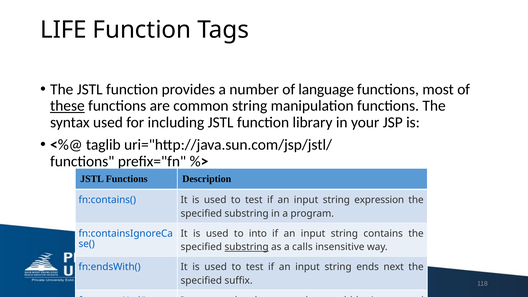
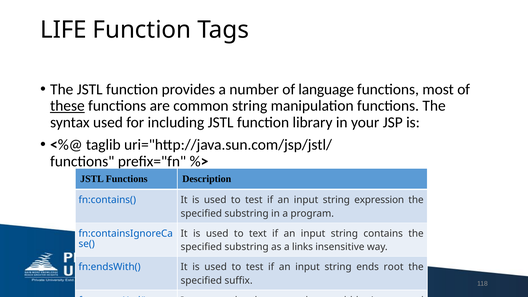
to into: into -> text
substring at (247, 247) underline: present -> none
calls: calls -> links
next: next -> root
